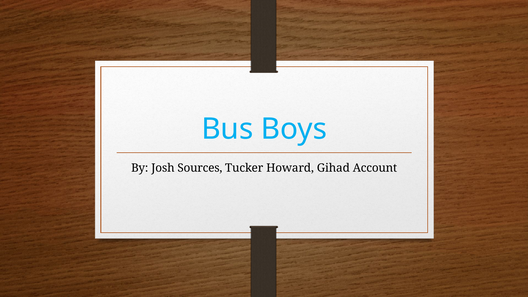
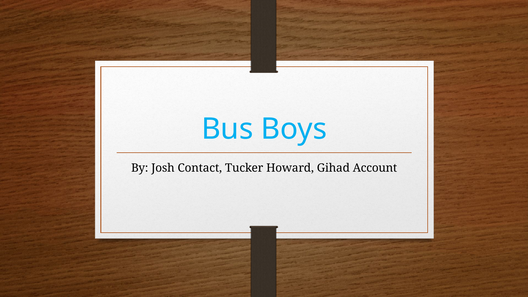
Sources: Sources -> Contact
